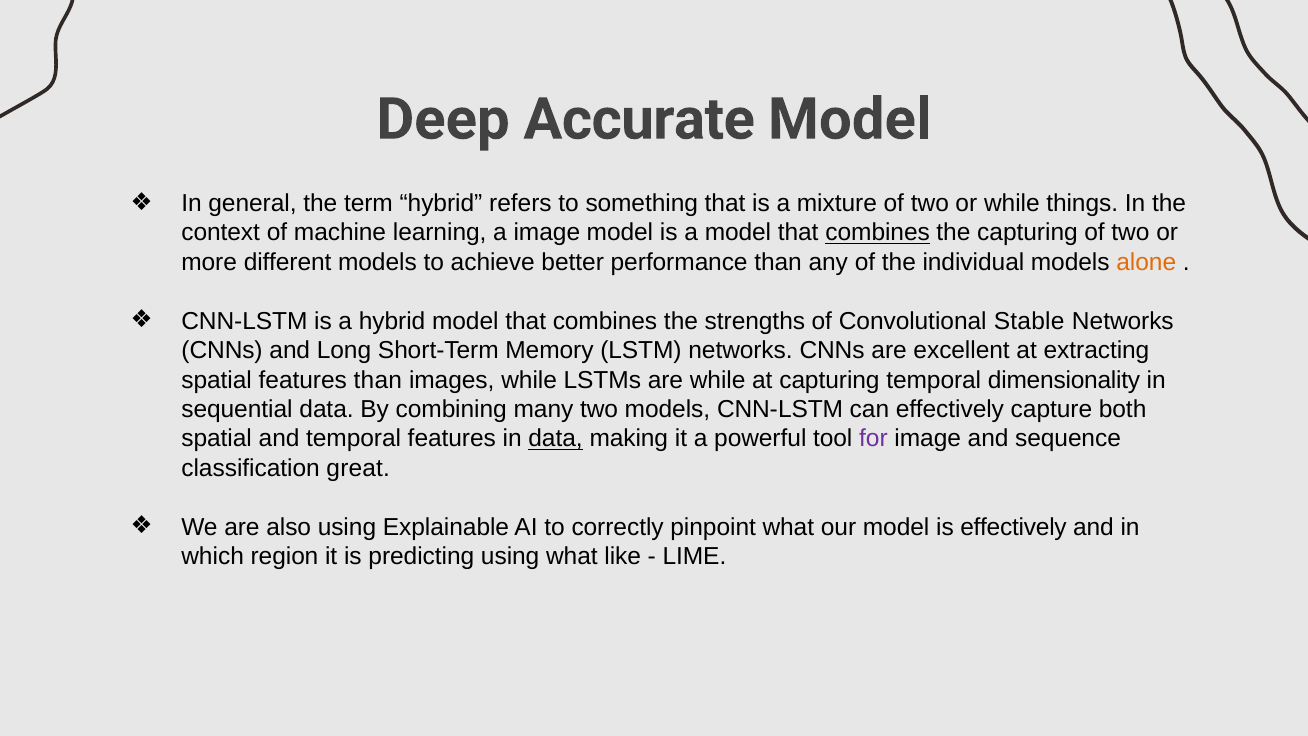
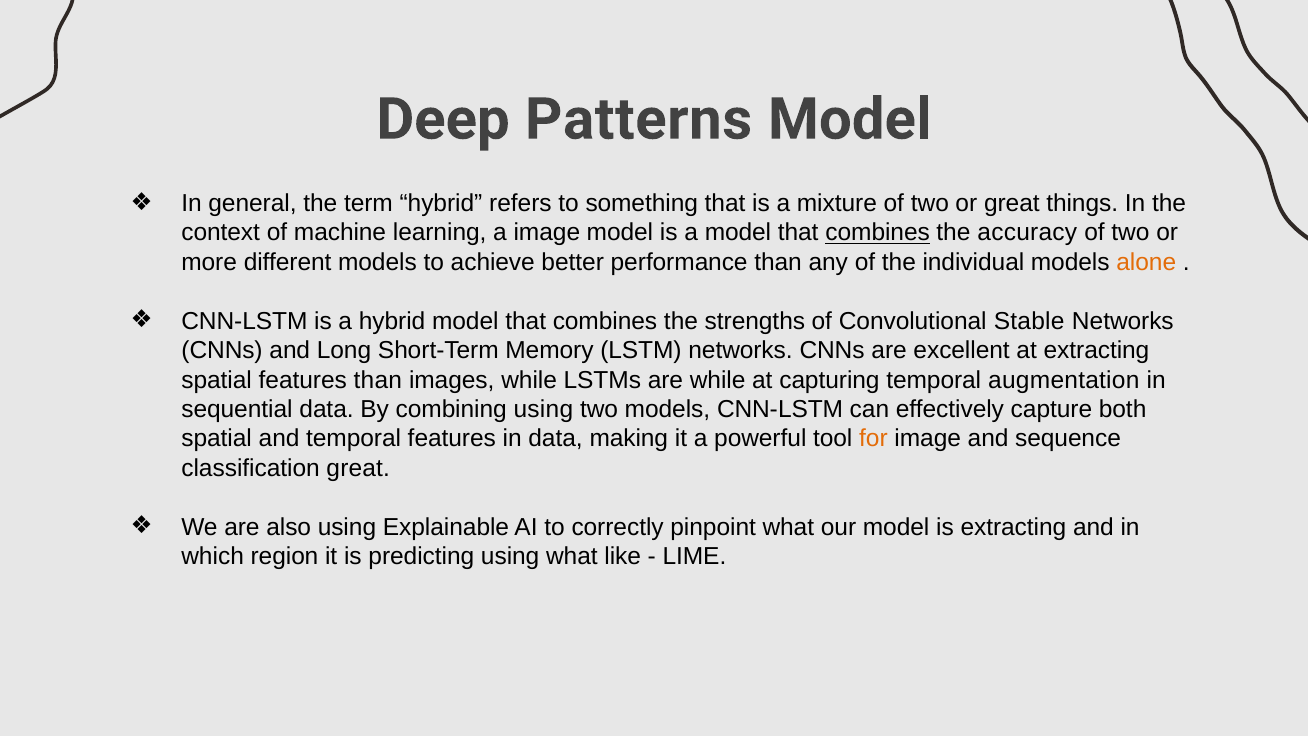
Accurate: Accurate -> Patterns
or while: while -> great
the capturing: capturing -> accuracy
dimensionality: dimensionality -> augmentation
combining many: many -> using
data at (556, 439) underline: present -> none
for colour: purple -> orange
is effectively: effectively -> extracting
